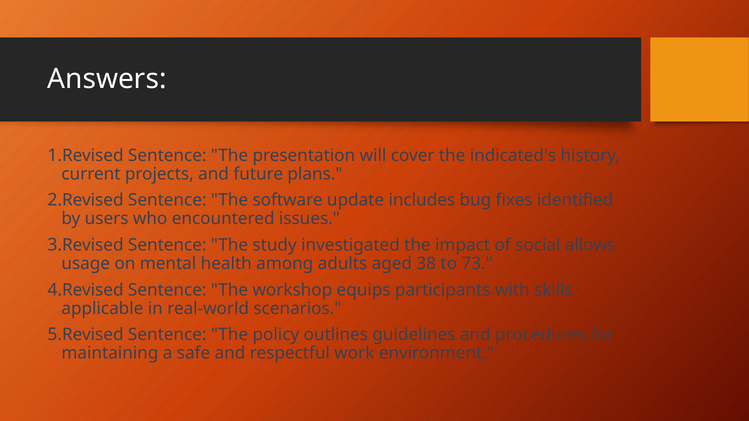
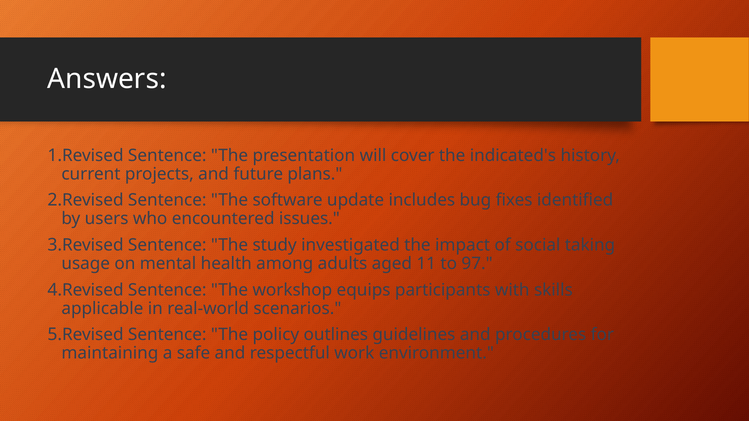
allows: allows -> taking
38: 38 -> 11
73: 73 -> 97
